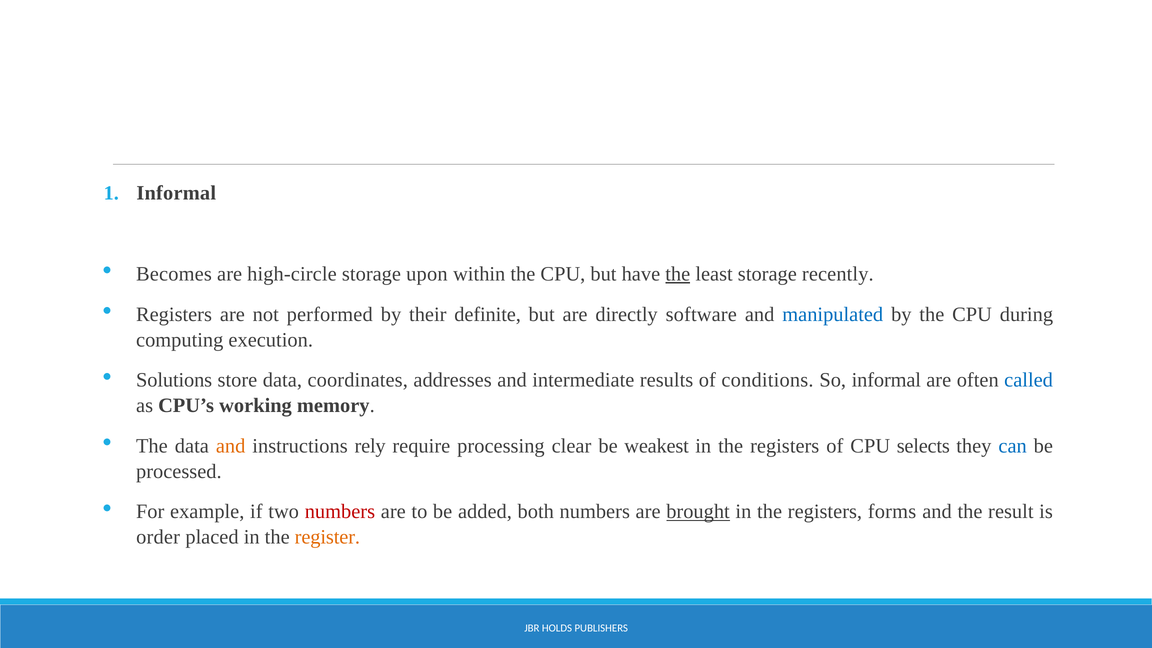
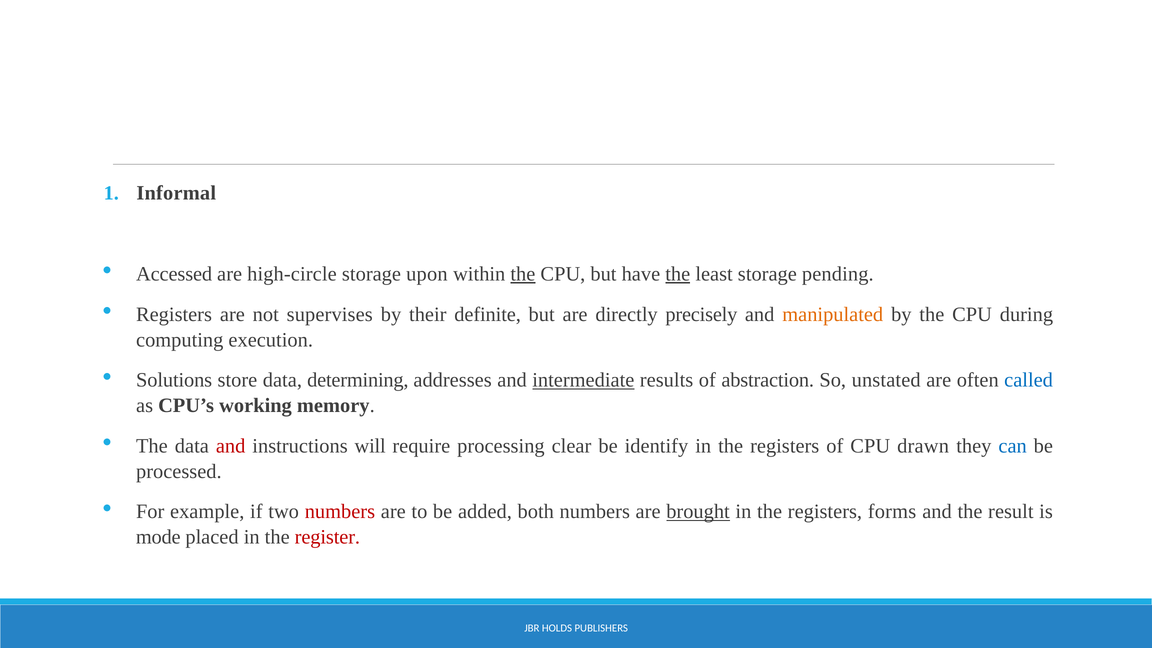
Becomes: Becomes -> Accessed
the at (523, 274) underline: none -> present
recently: recently -> pending
performed: performed -> supervises
software: software -> precisely
manipulated colour: blue -> orange
coordinates: coordinates -> determining
intermediate underline: none -> present
conditions: conditions -> abstraction
So informal: informal -> unstated
and at (231, 446) colour: orange -> red
rely: rely -> will
weakest: weakest -> identify
selects: selects -> drawn
order: order -> mode
register colour: orange -> red
